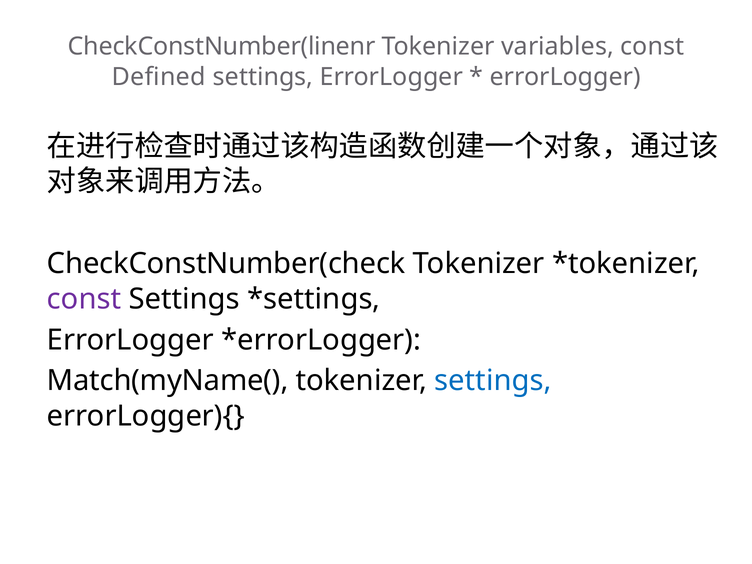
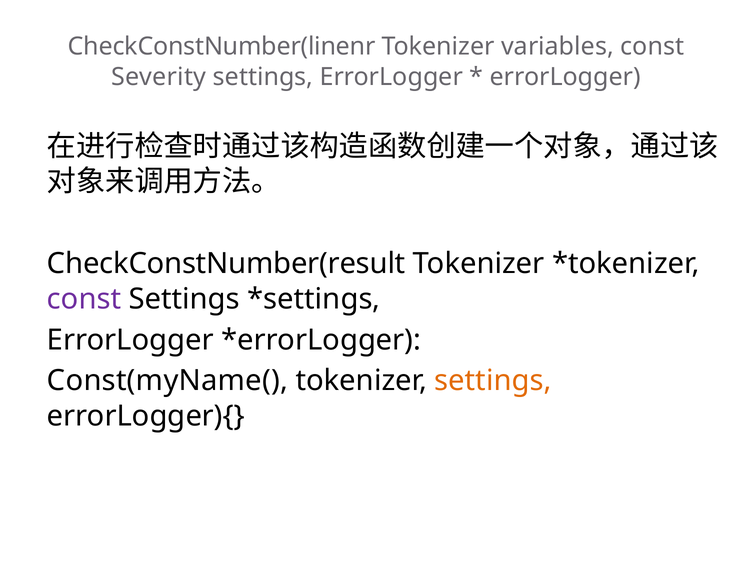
Defined: Defined -> Severity
CheckConstNumber(check: CheckConstNumber(check -> CheckConstNumber(result
Match(myName(: Match(myName( -> Const(myName(
settings at (493, 381) colour: blue -> orange
